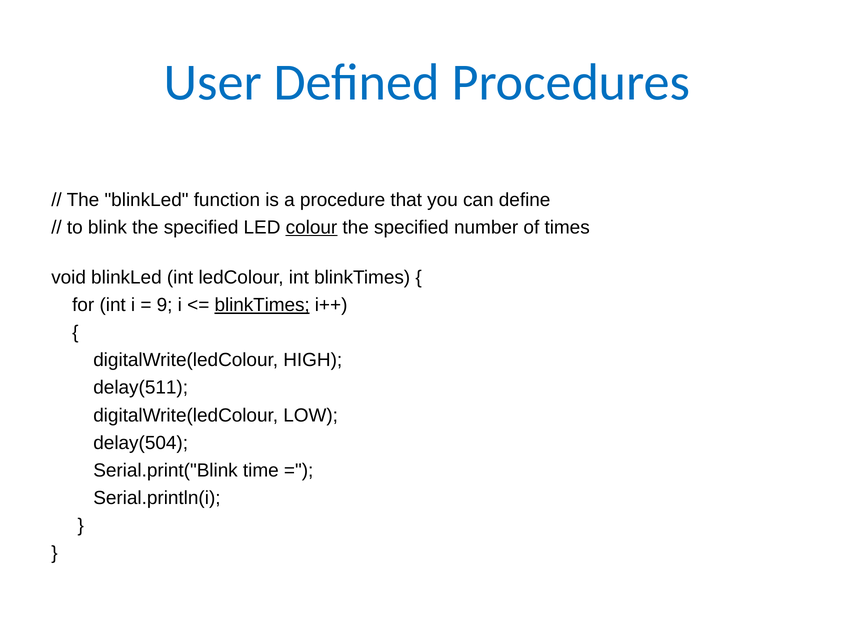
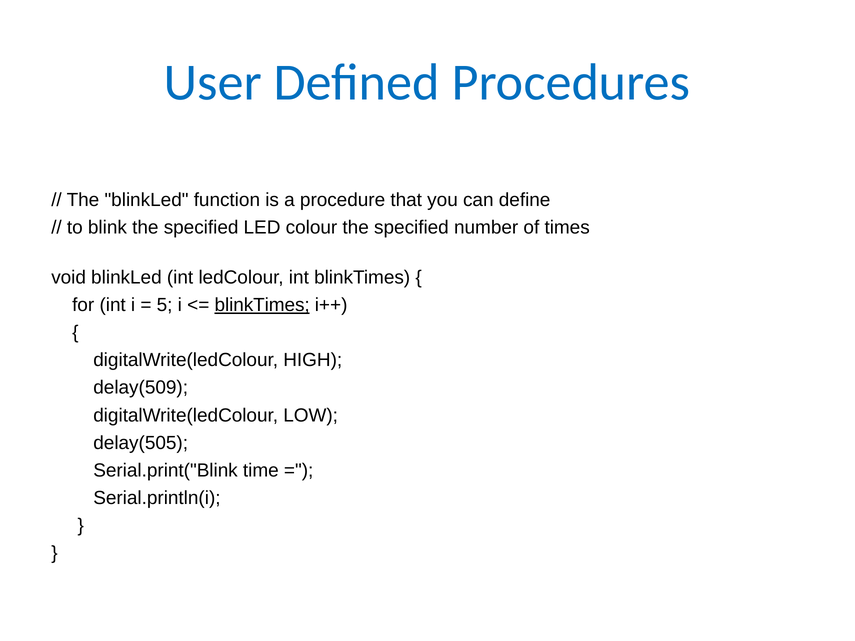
colour underline: present -> none
9: 9 -> 5
delay(511: delay(511 -> delay(509
delay(504: delay(504 -> delay(505
